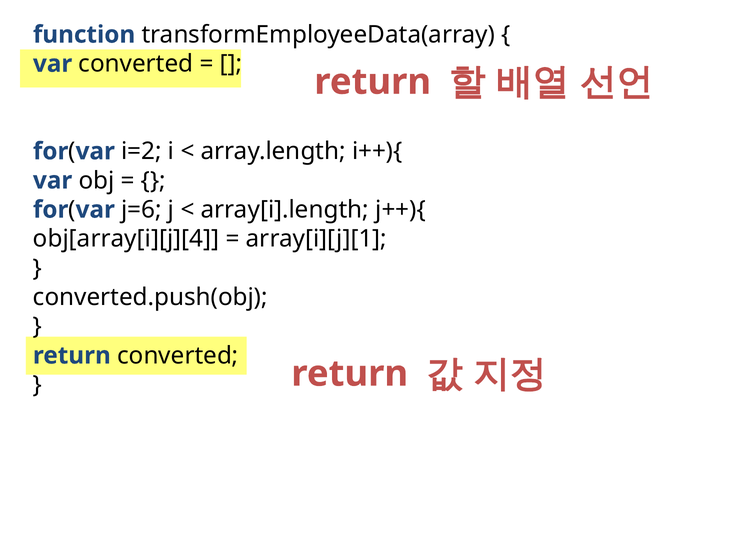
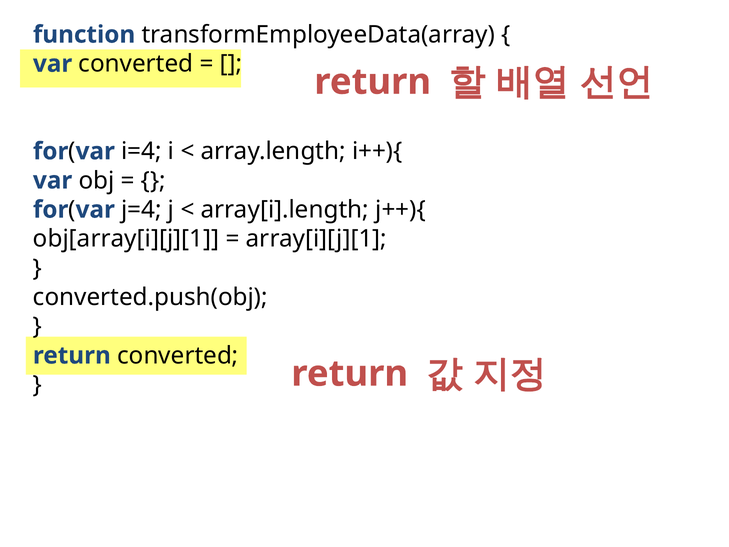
i=2: i=2 -> i=4
j=6: j=6 -> j=4
obj[array[i][j][4: obj[array[i][j][4 -> obj[array[i][j][1
